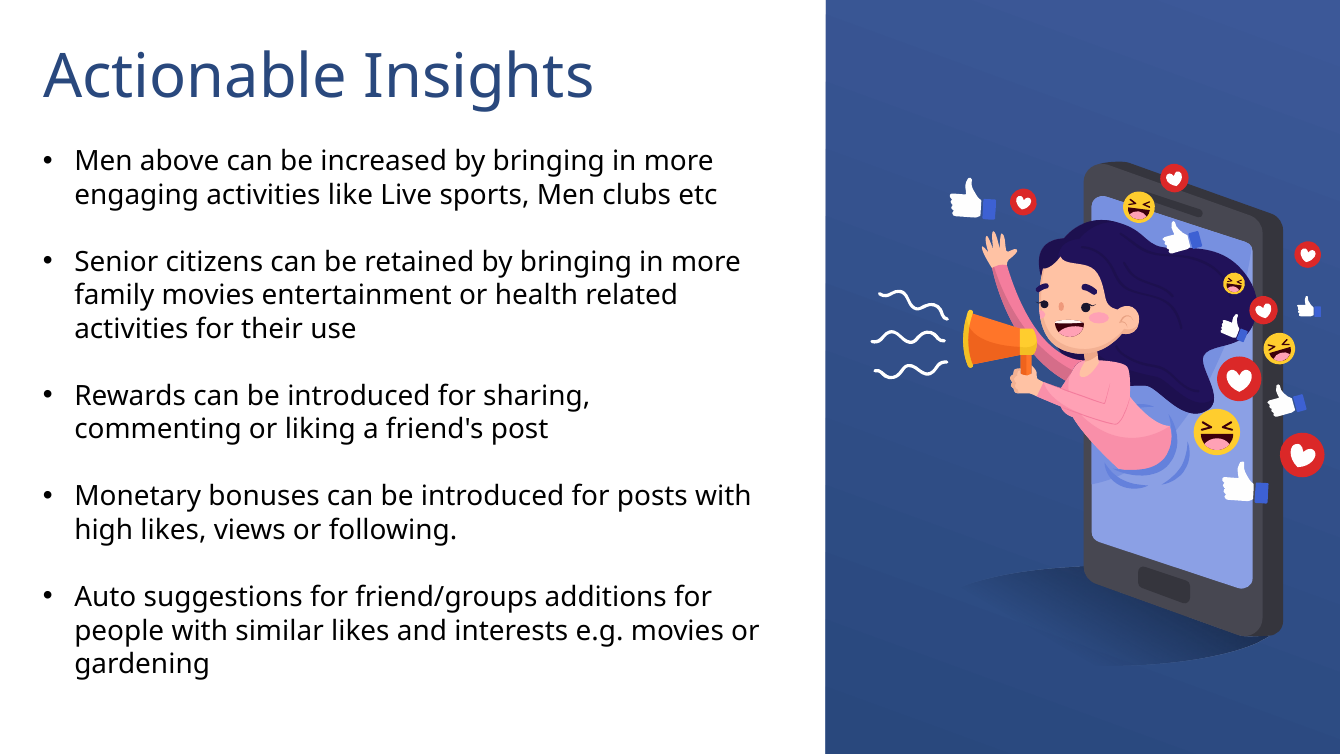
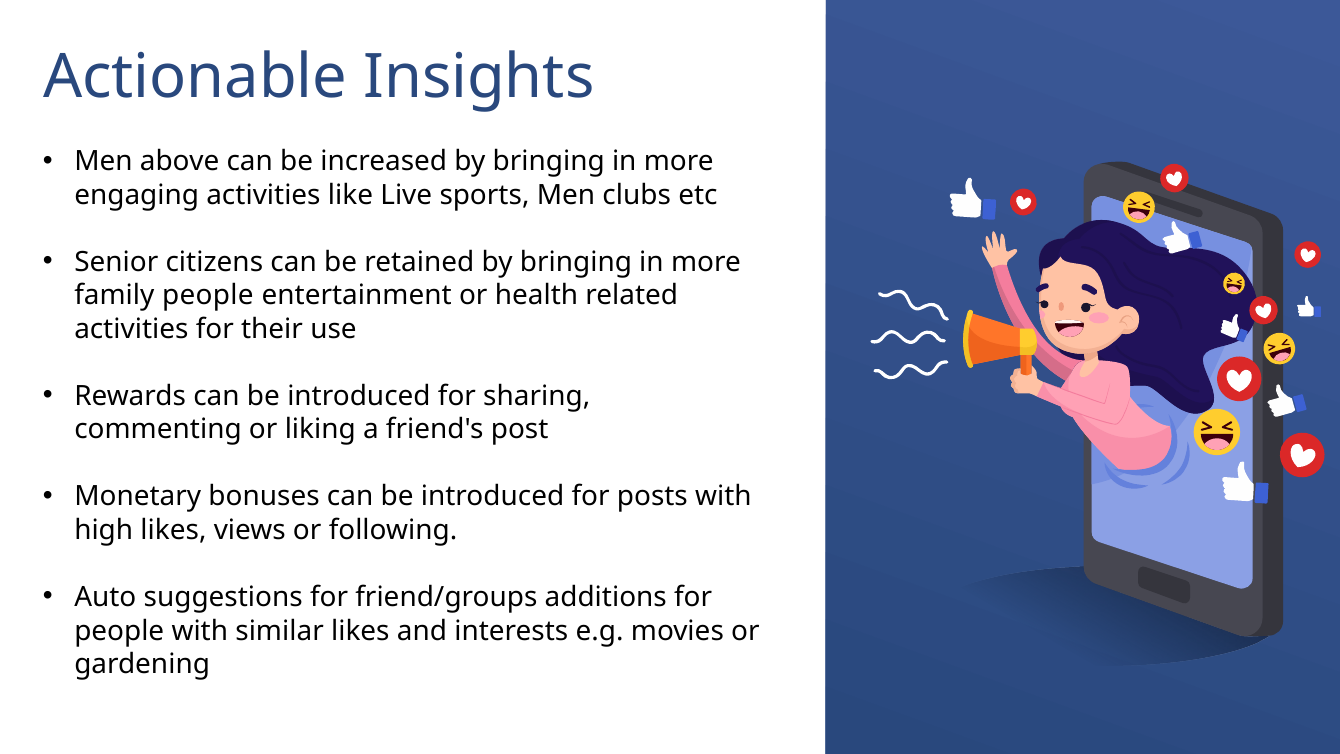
family movies: movies -> people
